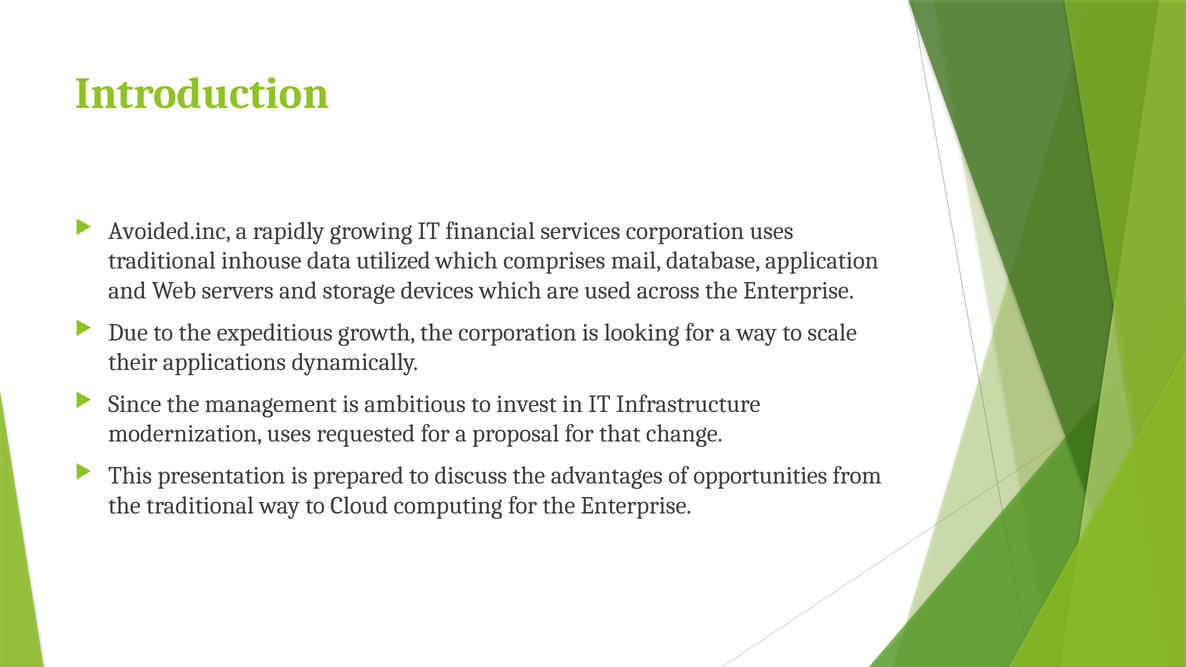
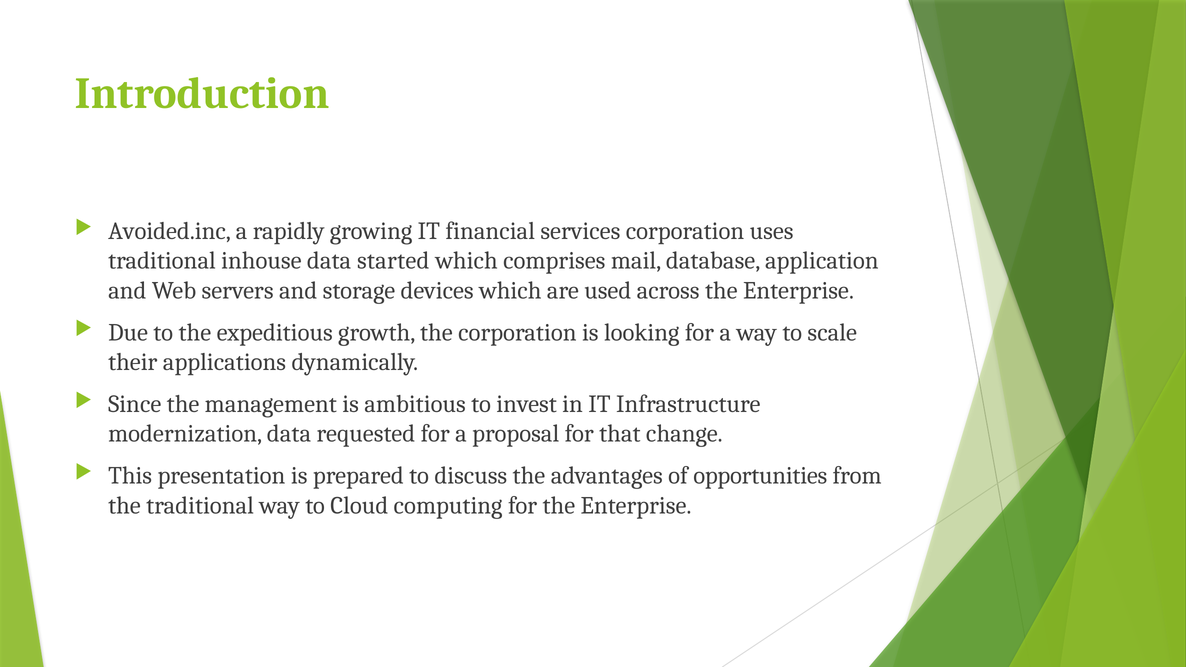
utilized: utilized -> started
modernization uses: uses -> data
